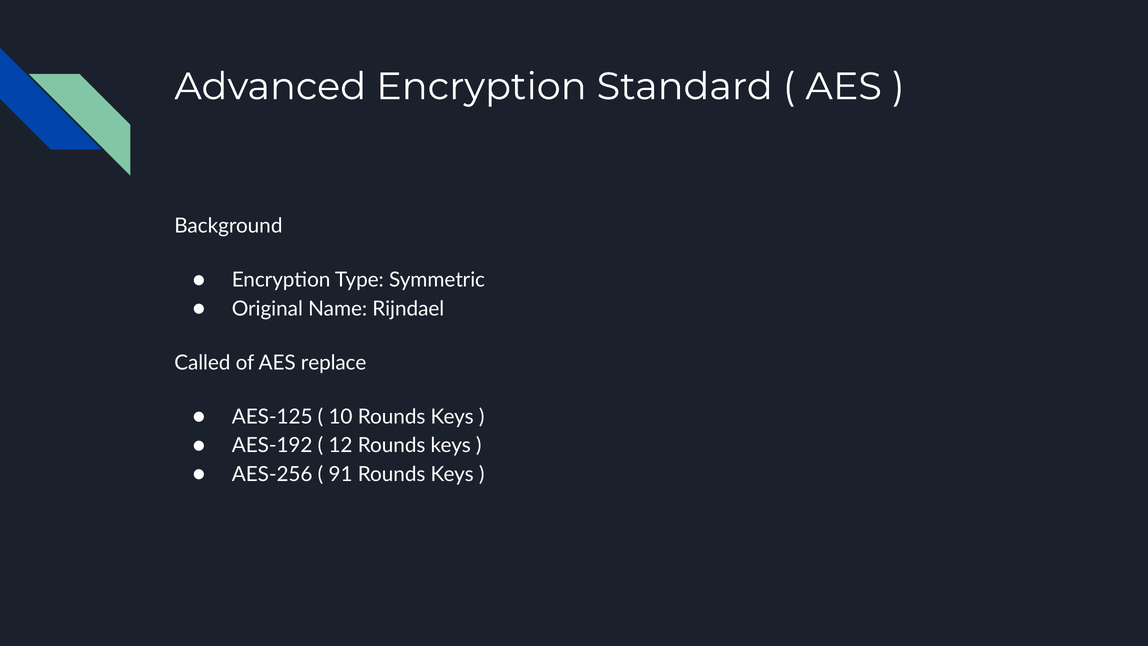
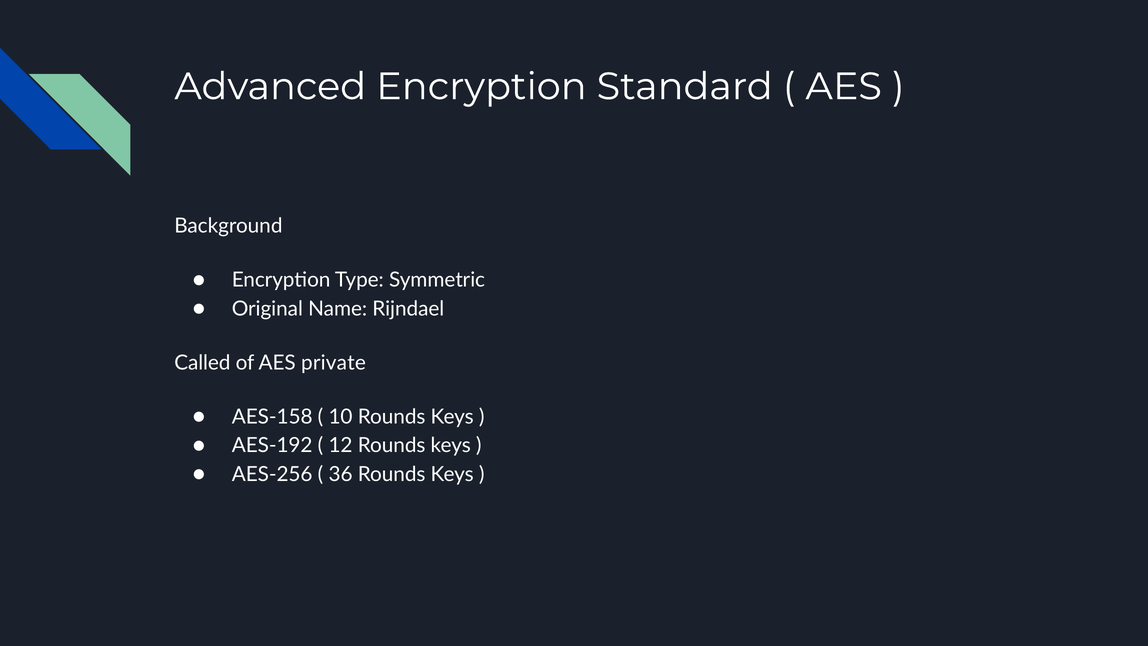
replace: replace -> private
AES-125: AES-125 -> AES-158
91: 91 -> 36
